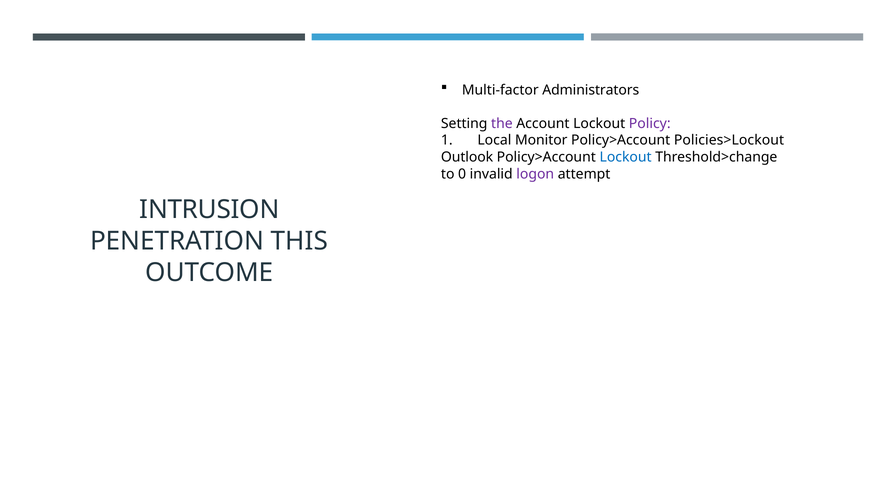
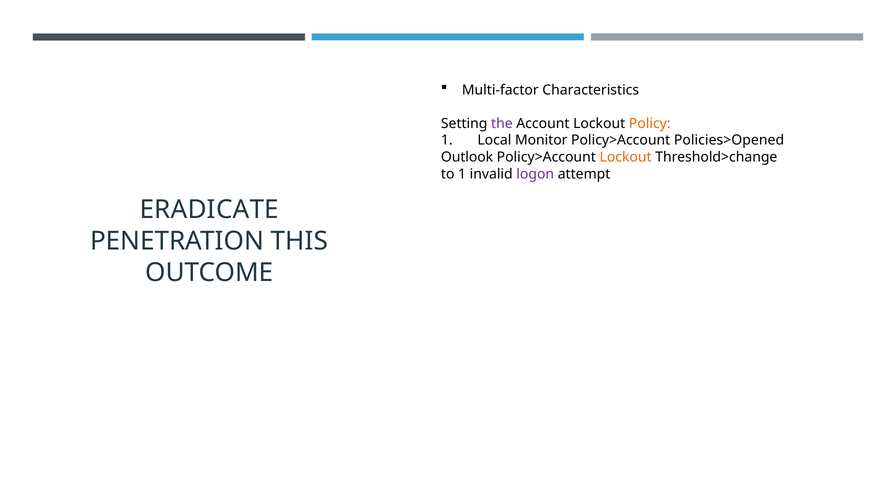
Administrators: Administrators -> Characteristics
Policy colour: purple -> orange
Policies>Lockout: Policies>Lockout -> Policies>Opened
Lockout at (626, 157) colour: blue -> orange
to 0: 0 -> 1
INTRUSION: INTRUSION -> ERADICATE
